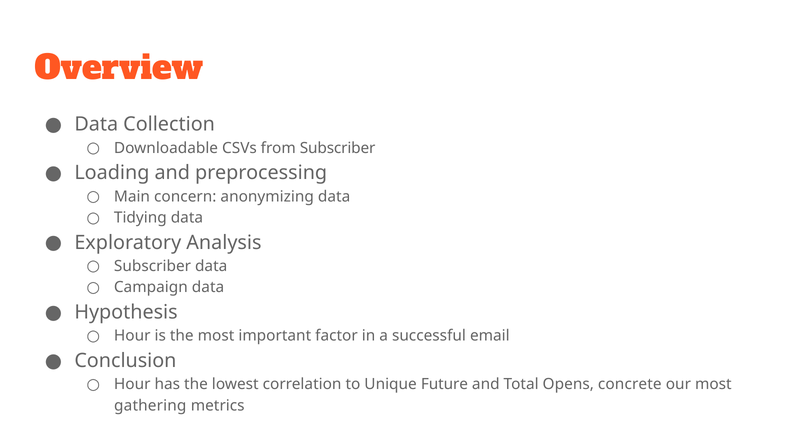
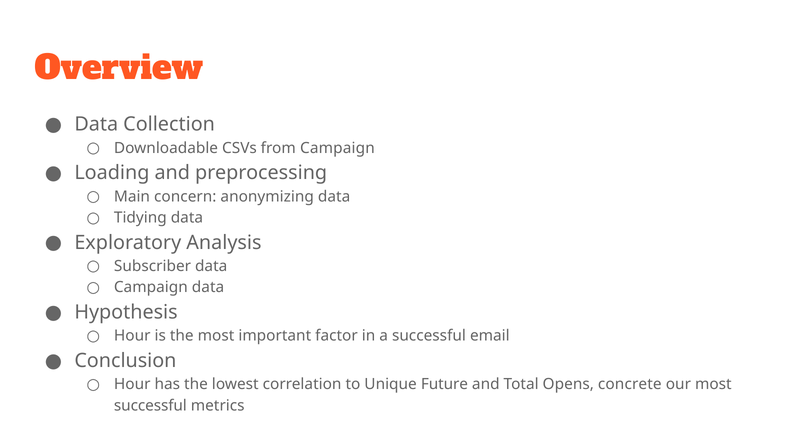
from Subscriber: Subscriber -> Campaign
gathering at (150, 405): gathering -> successful
